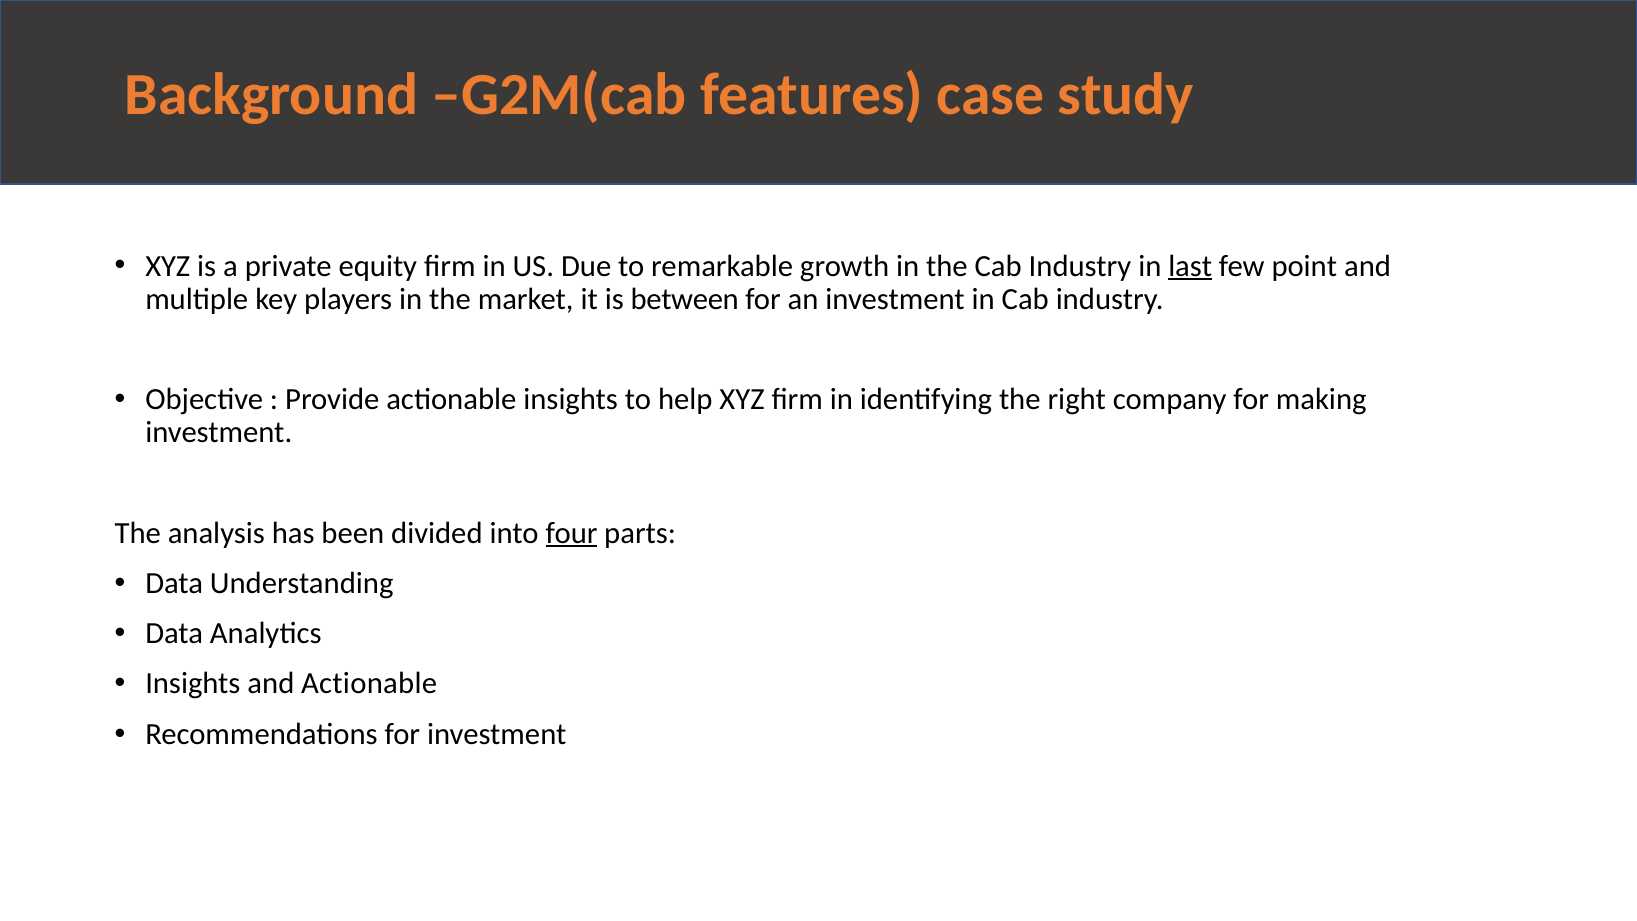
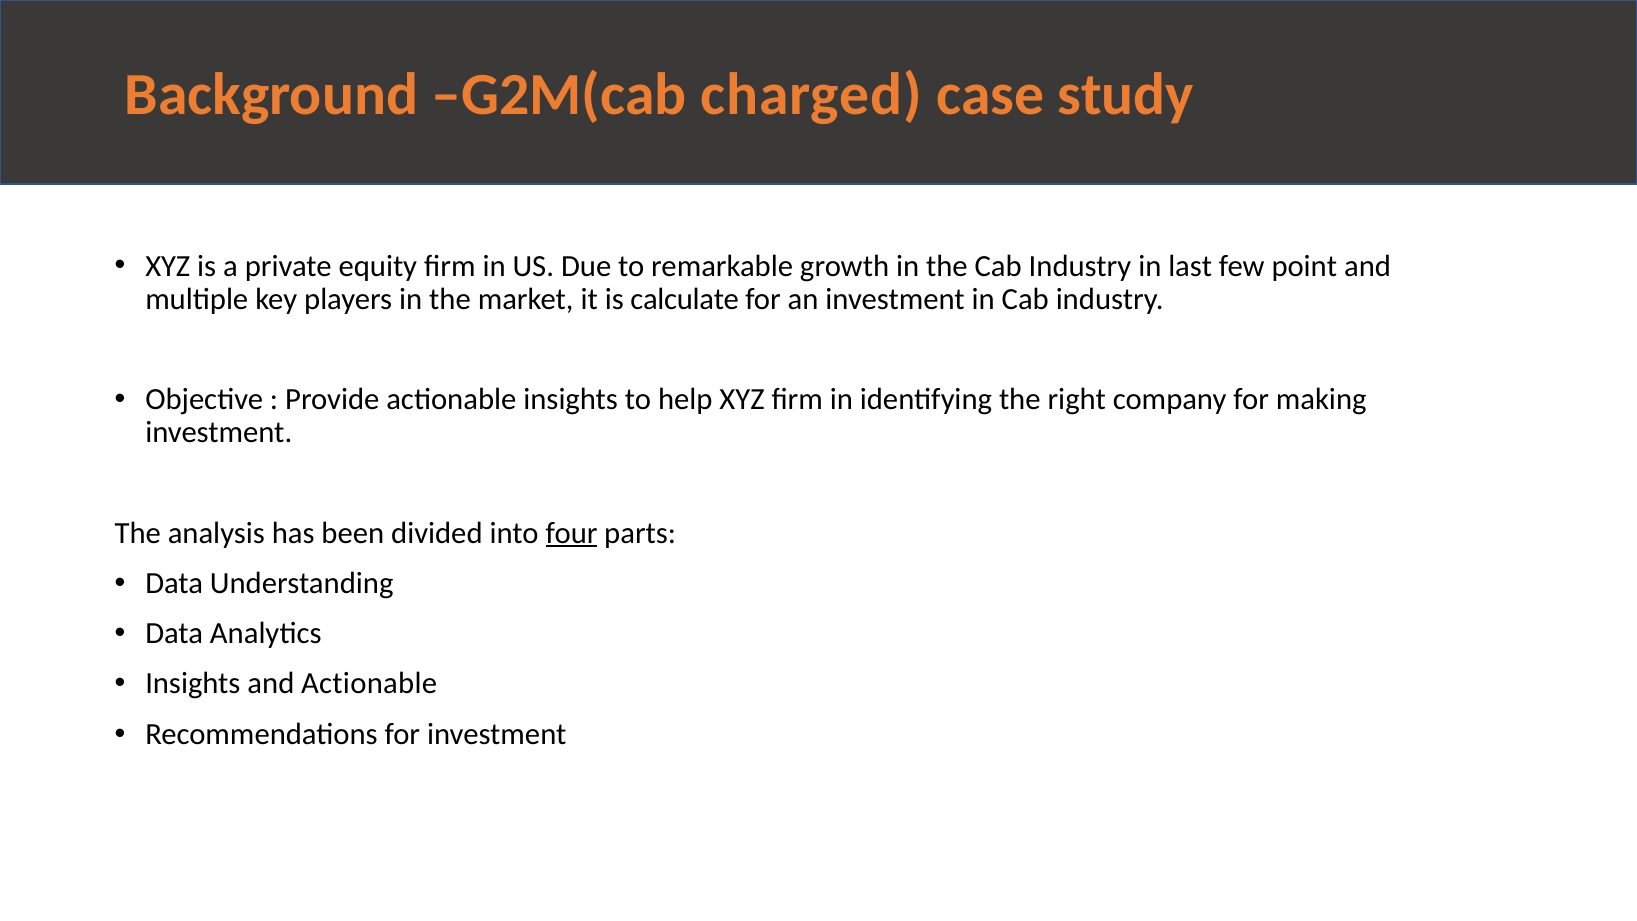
features: features -> charged
last underline: present -> none
between: between -> calculate
